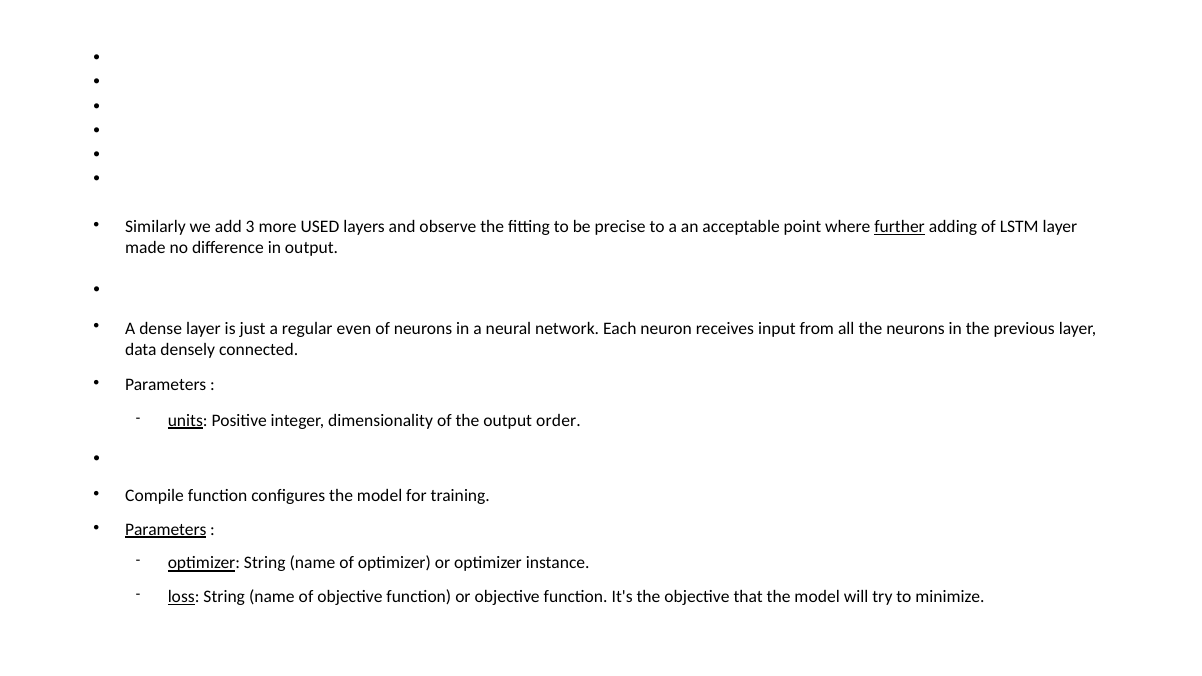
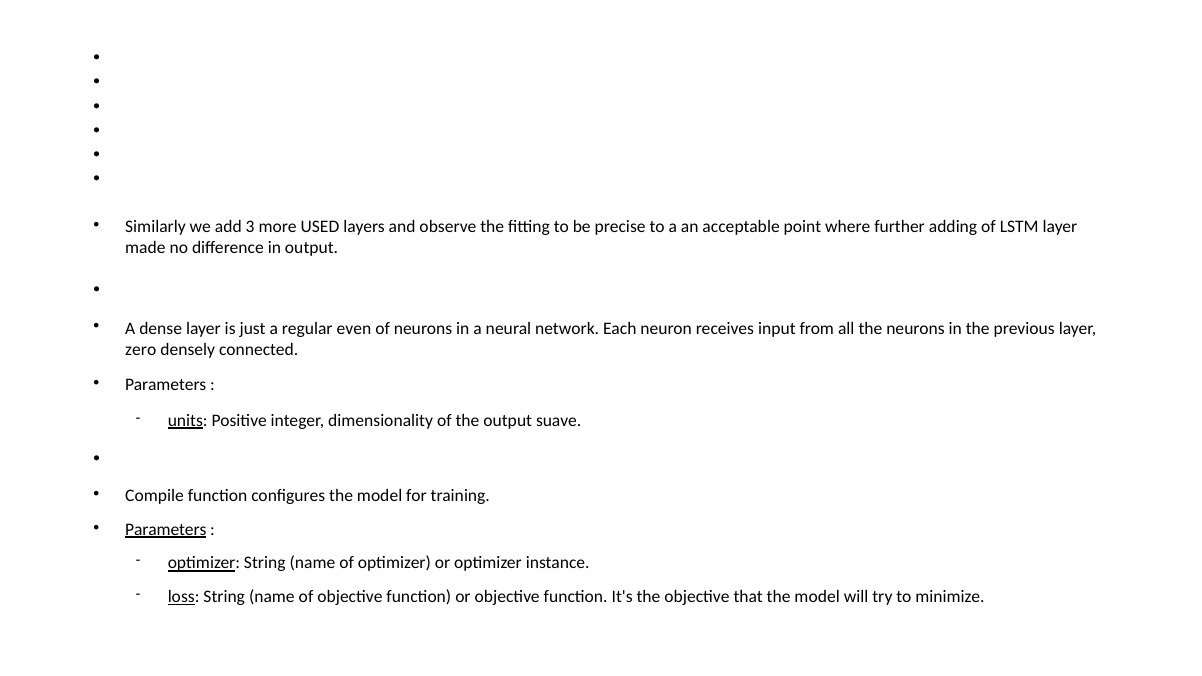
further underline: present -> none
data: data -> zero
order: order -> suave
